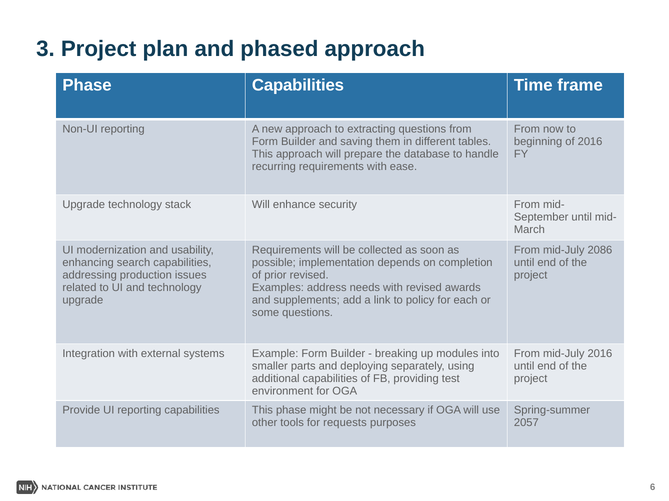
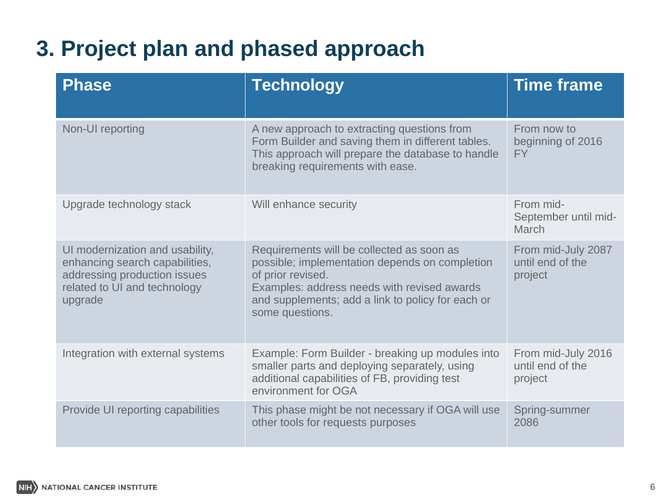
Phase Capabilities: Capabilities -> Technology
recurring at (274, 167): recurring -> breaking
2086: 2086 -> 2087
2057: 2057 -> 2086
